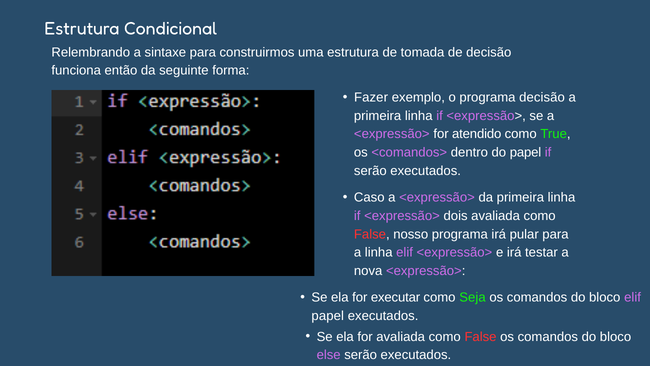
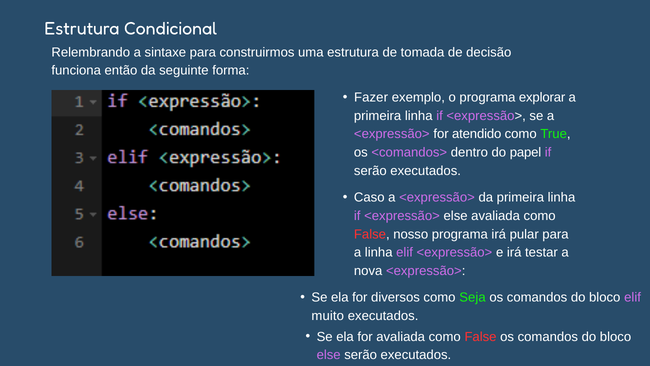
programa decisão: decisão -> explorar
<expressão> dois: dois -> else
executar: executar -> diversos
papel at (328, 316): papel -> muito
